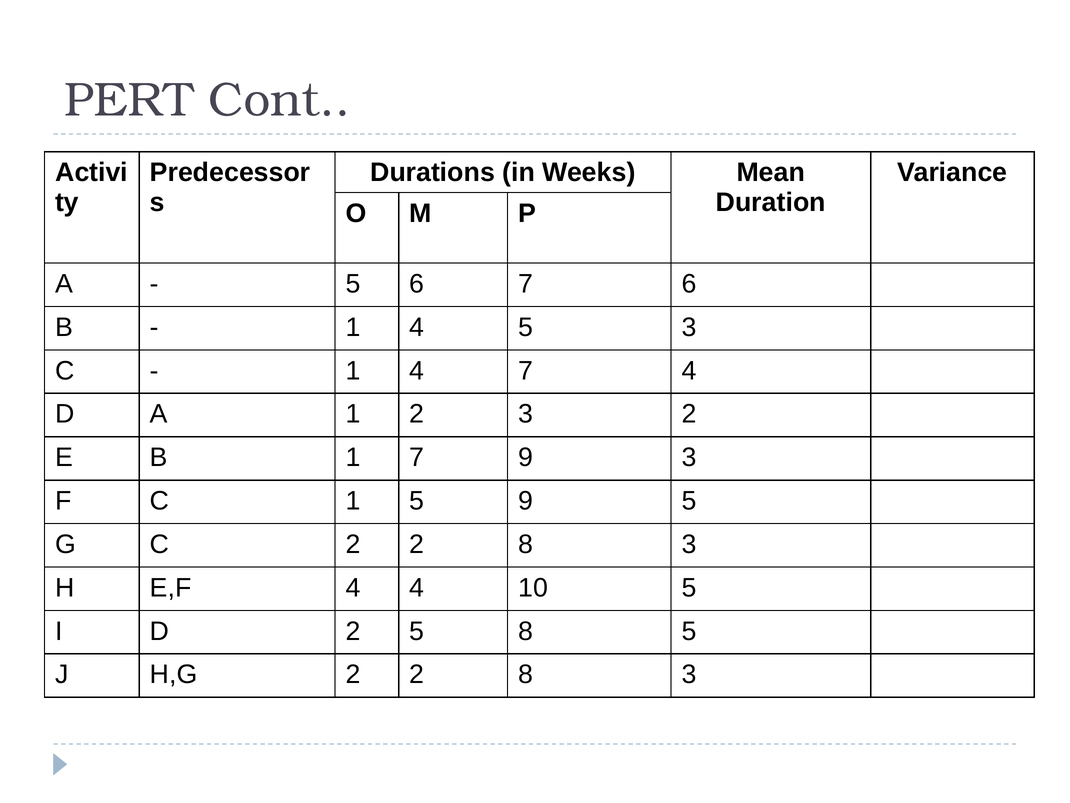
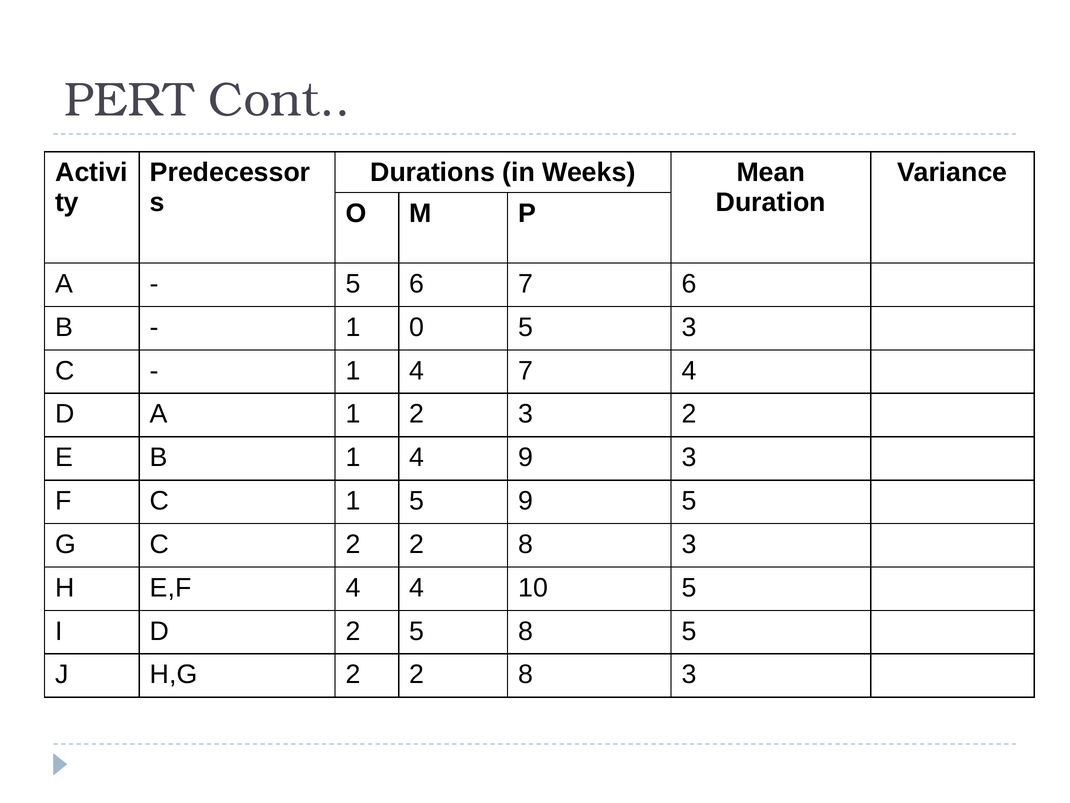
4 at (417, 327): 4 -> 0
B 1 7: 7 -> 4
